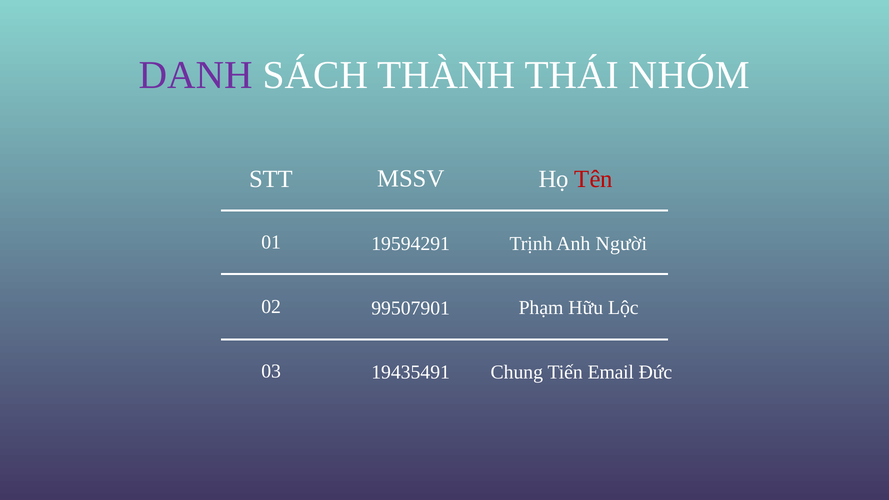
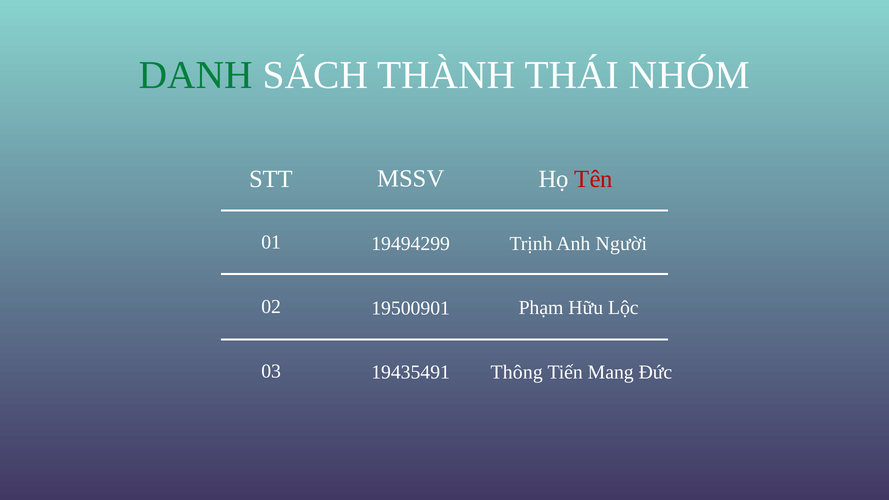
DANH colour: purple -> green
19594291: 19594291 -> 19494299
99507901: 99507901 -> 19500901
Chung: Chung -> Thông
Email: Email -> Mang
